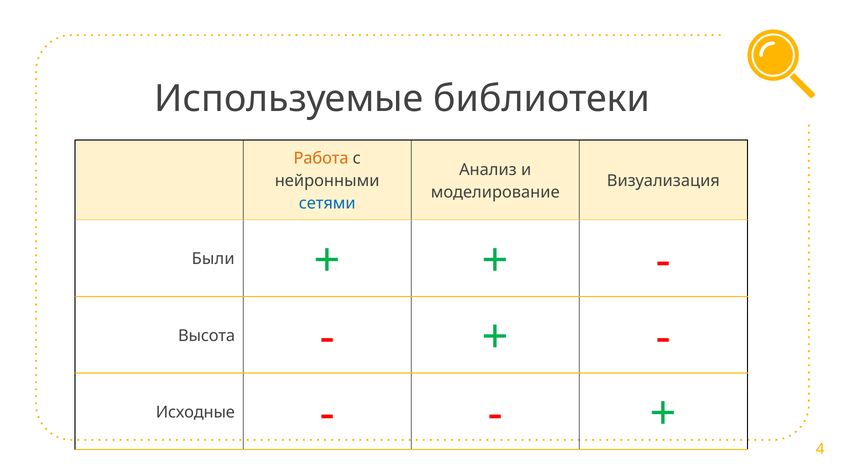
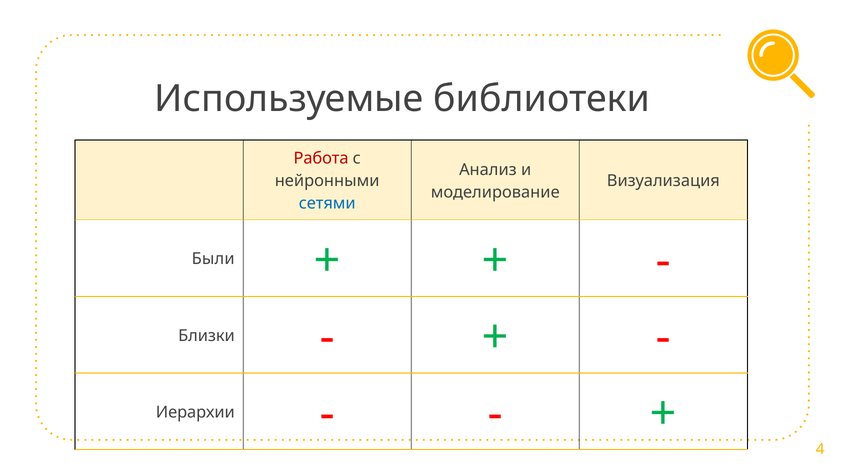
Работа colour: orange -> red
Высота: Высота -> Близки
Исходные: Исходные -> Иерархии
